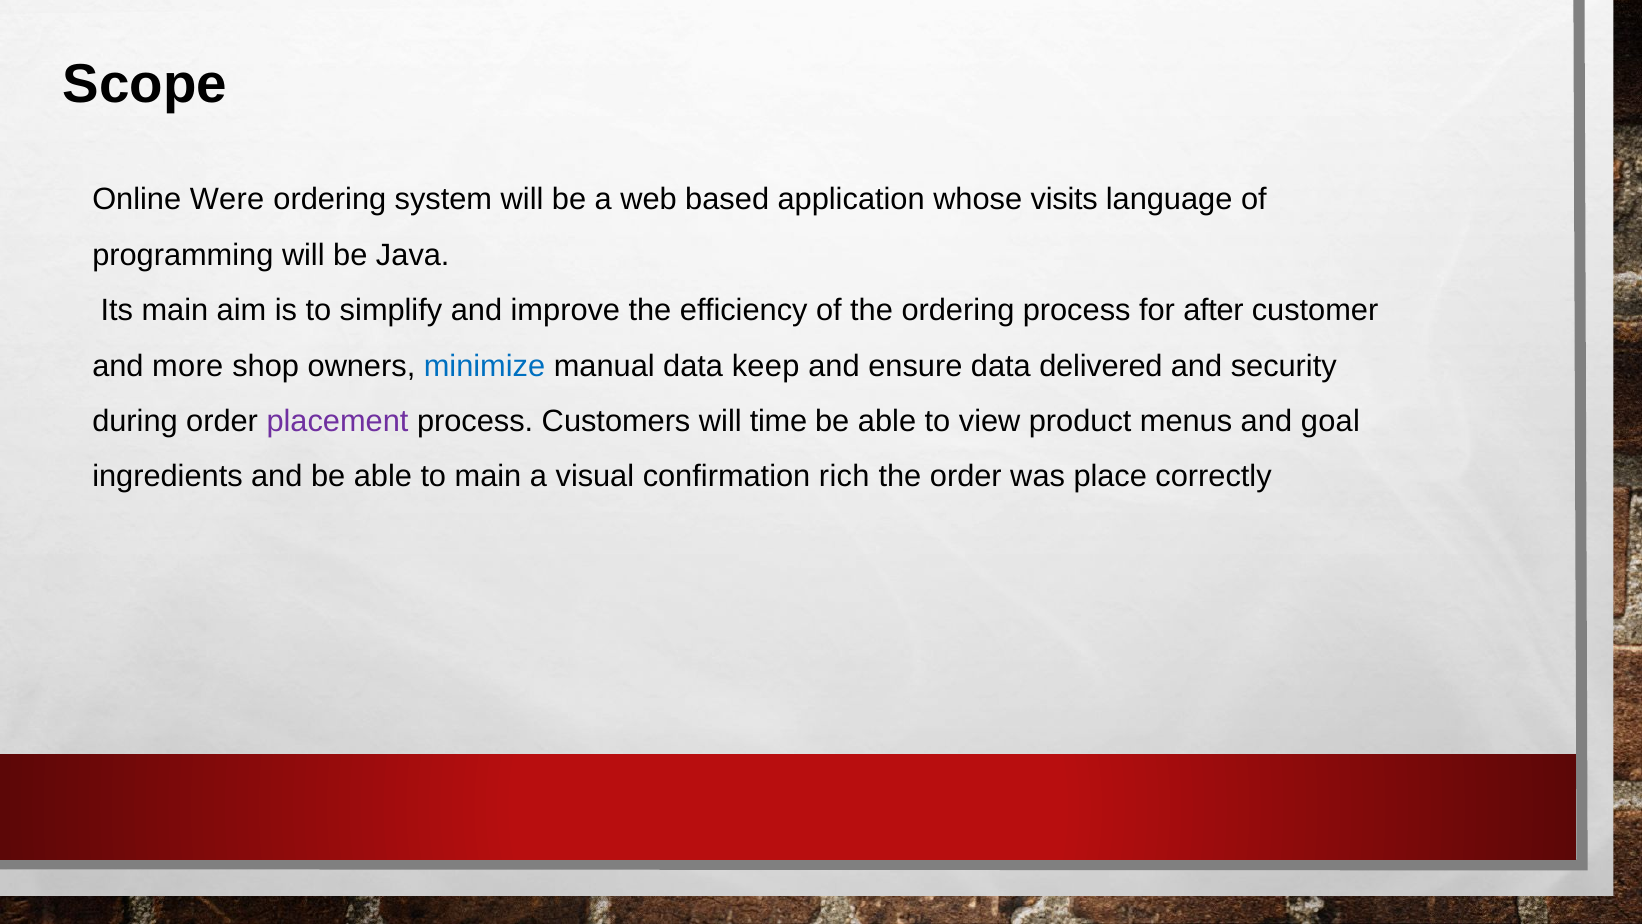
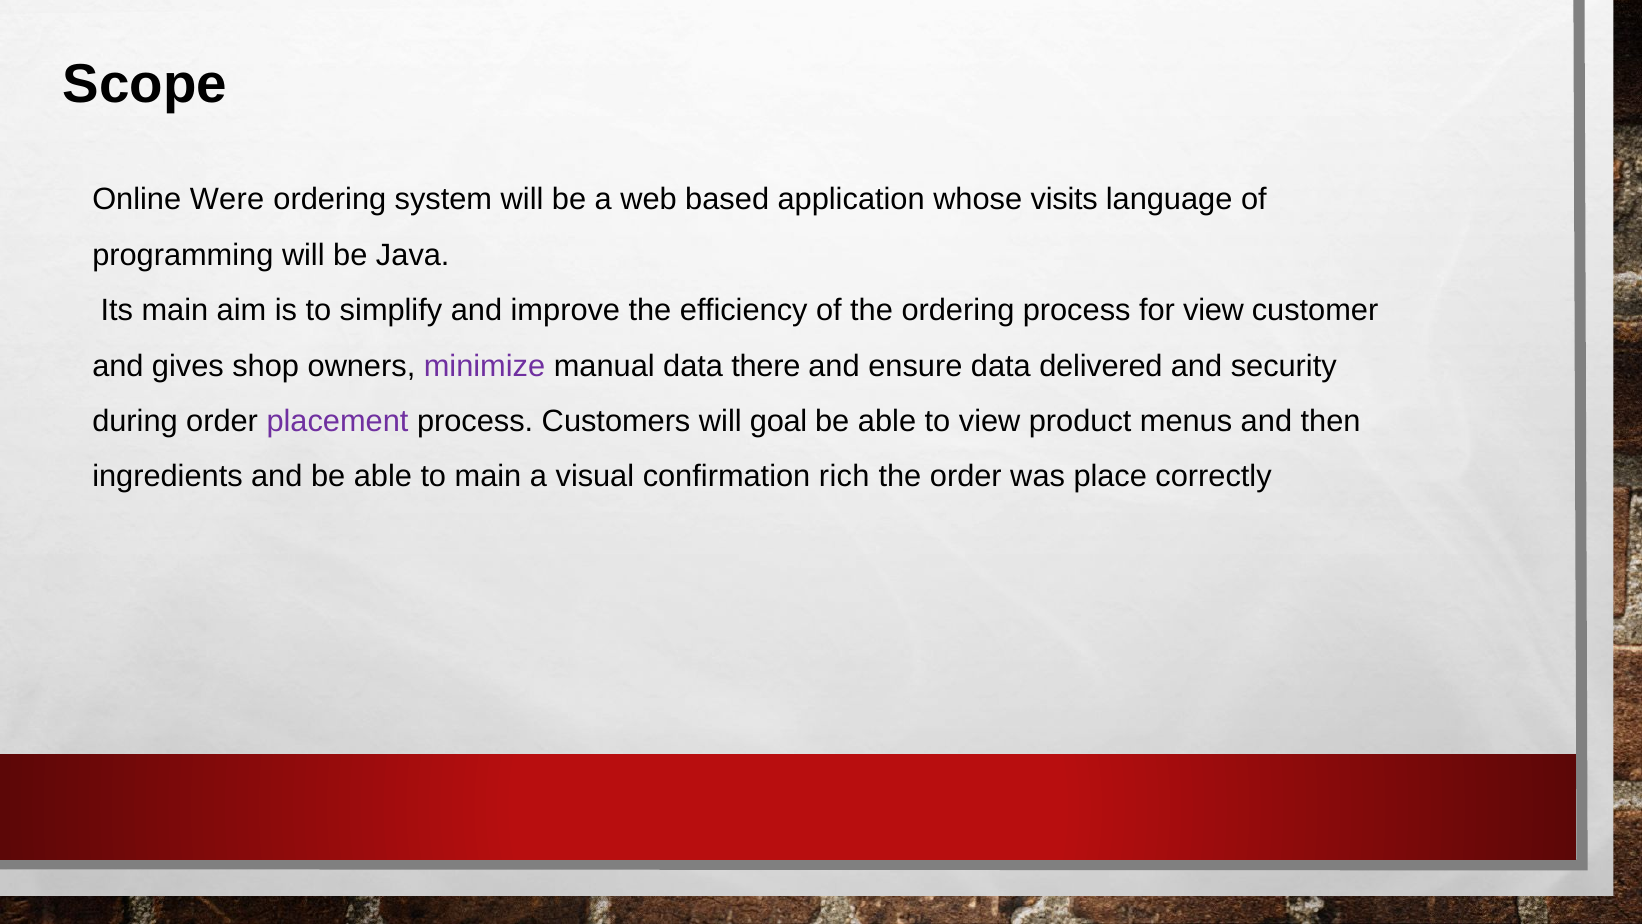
for after: after -> view
more: more -> gives
minimize colour: blue -> purple
keep: keep -> there
time: time -> goal
goal: goal -> then
